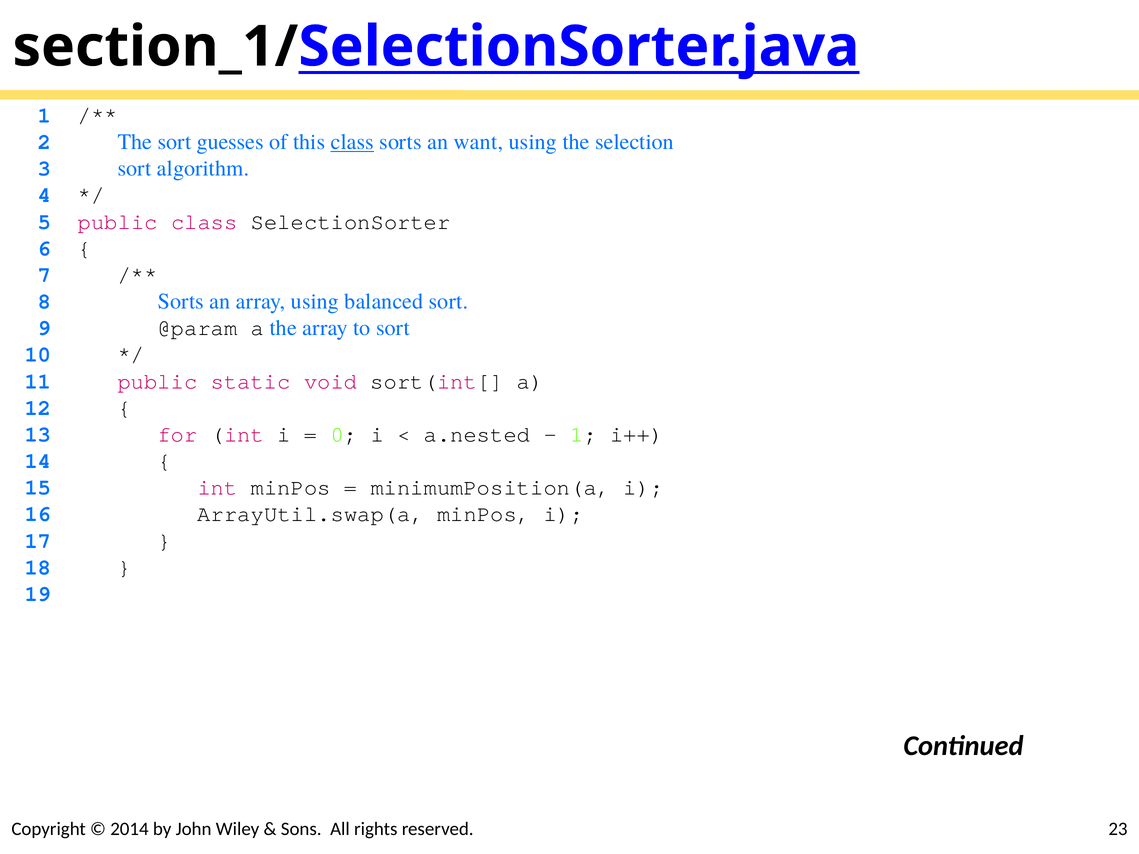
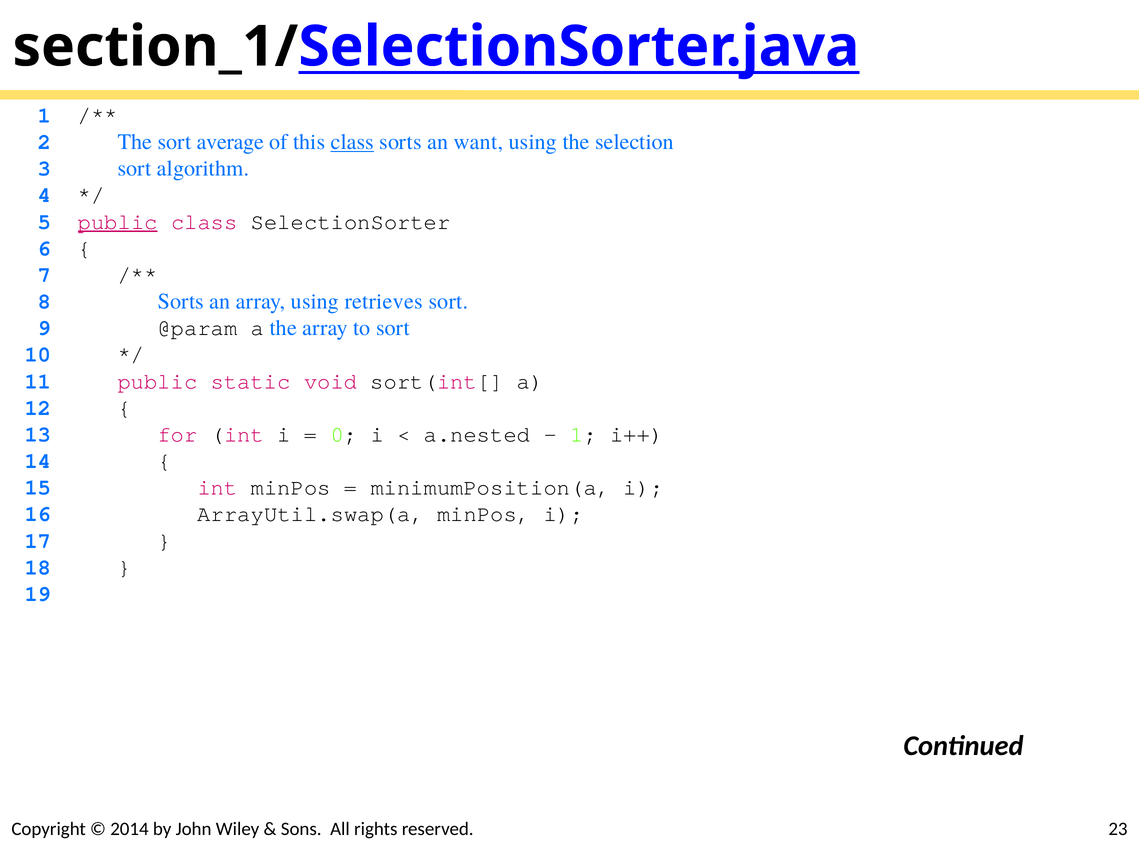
guesses: guesses -> average
public at (118, 222) underline: none -> present
balanced: balanced -> retrieves
